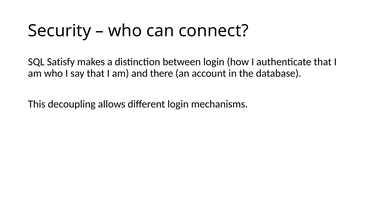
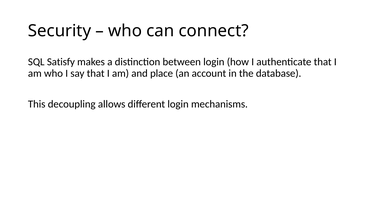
there: there -> place
